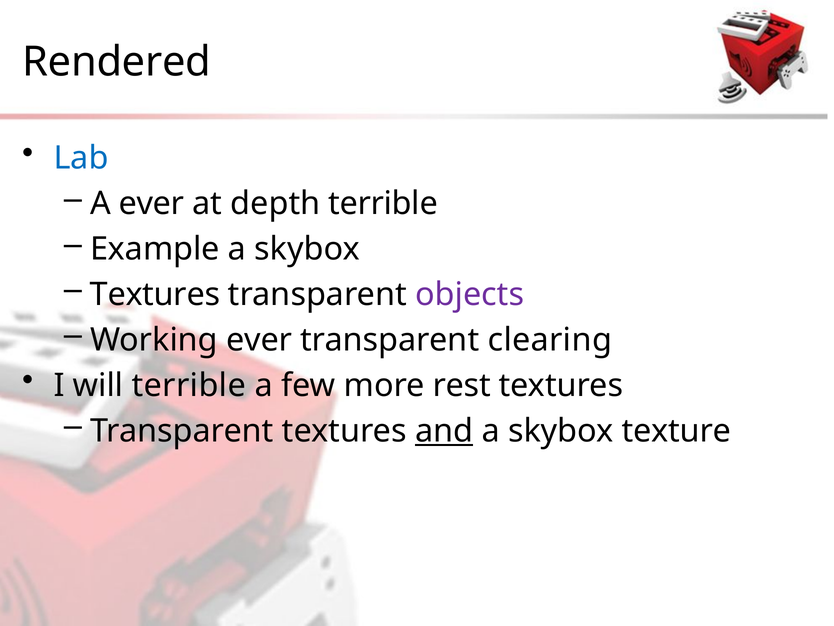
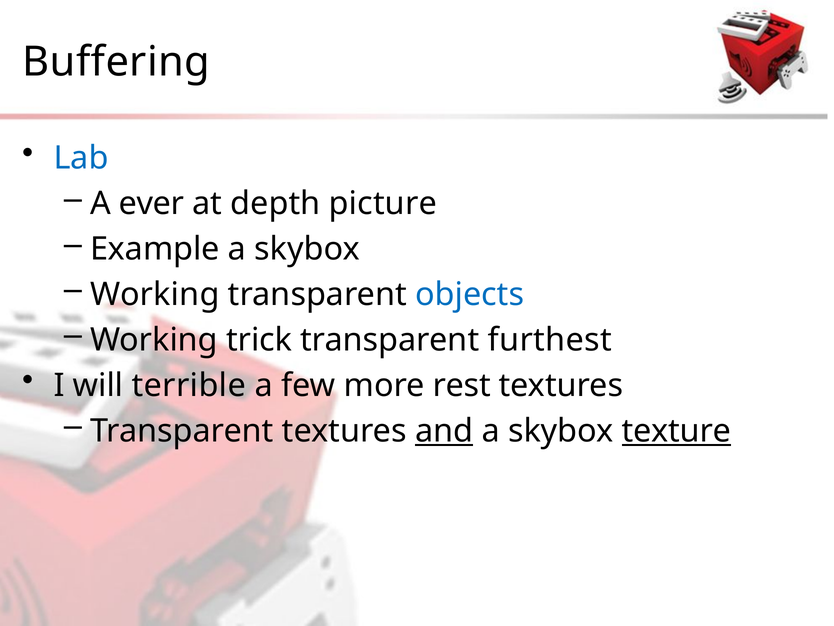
Rendered: Rendered -> Buffering
depth terrible: terrible -> picture
Textures at (155, 294): Textures -> Working
objects colour: purple -> blue
Working ever: ever -> trick
clearing: clearing -> furthest
texture underline: none -> present
